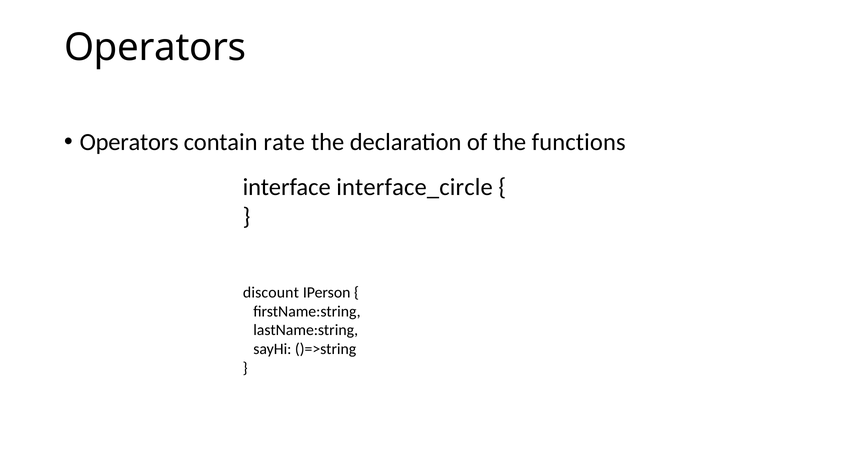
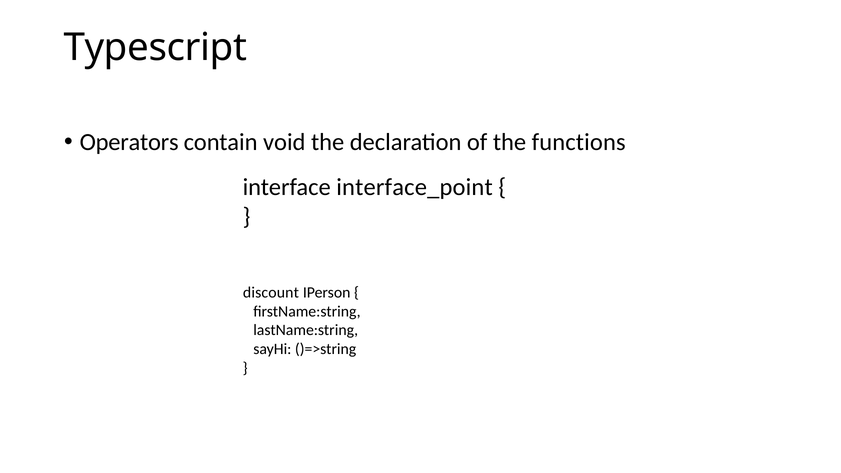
Operators at (155, 48): Operators -> Typescript
rate: rate -> void
interface_circle: interface_circle -> interface_point
